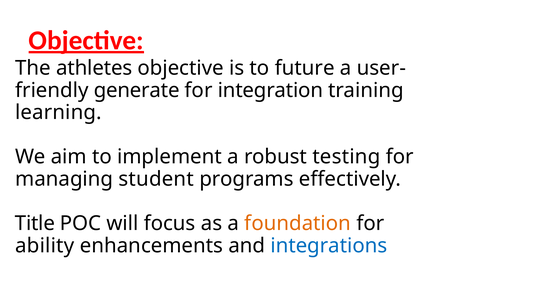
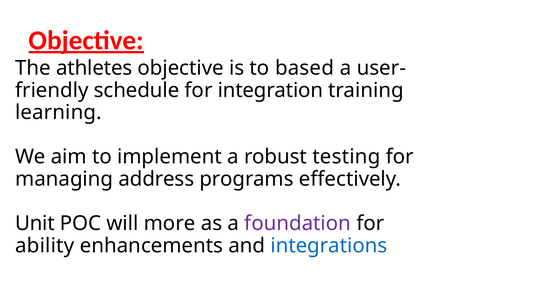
future: future -> based
generate: generate -> schedule
student: student -> address
Title: Title -> Unit
focus: focus -> more
foundation colour: orange -> purple
